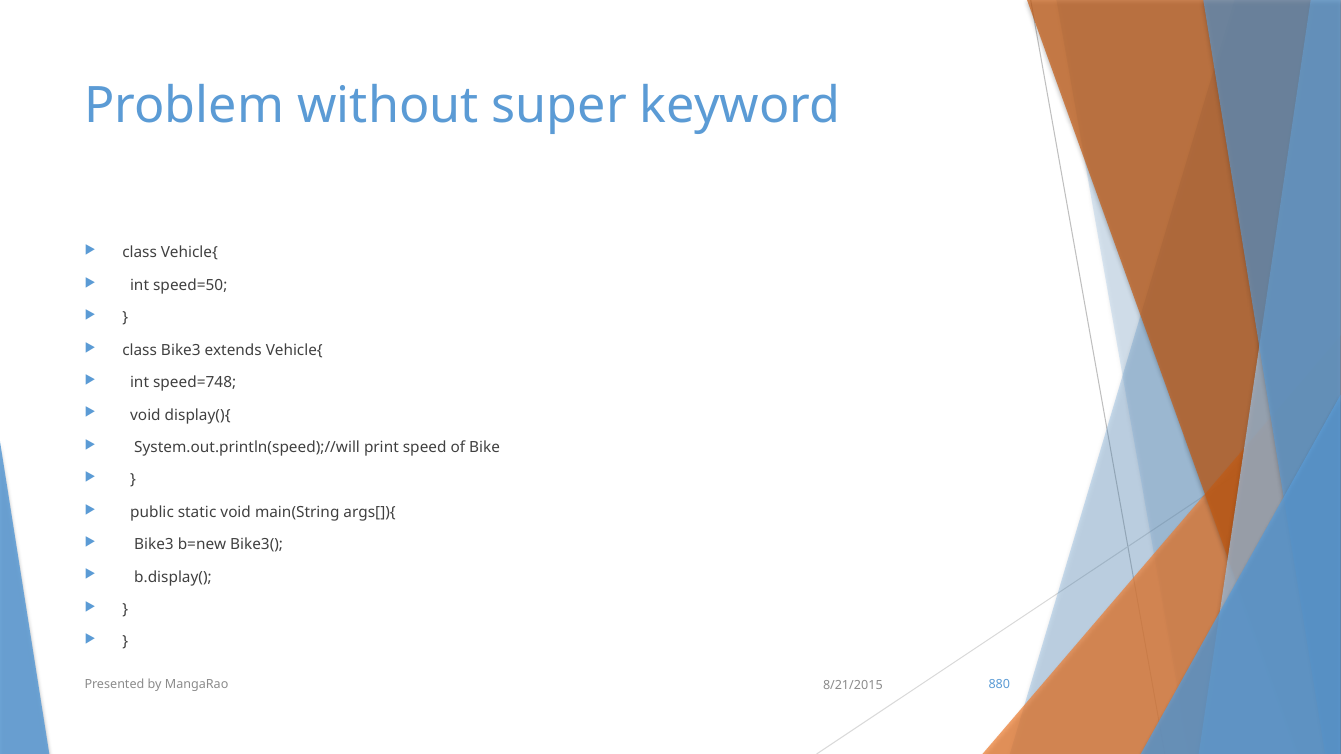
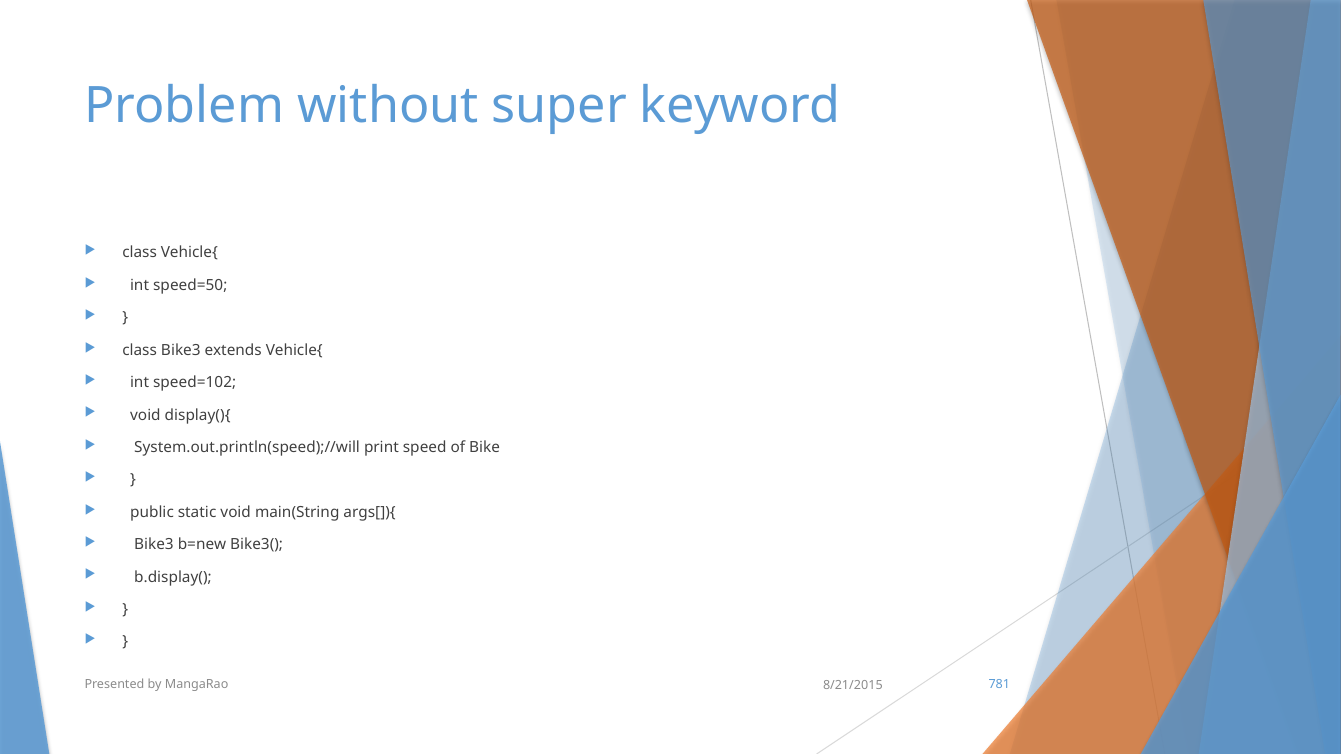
speed=748: speed=748 -> speed=102
880: 880 -> 781
